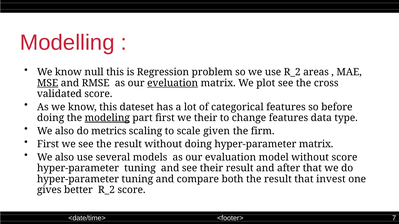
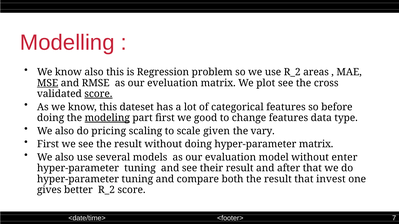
know null: null -> also
eveluation underline: present -> none
score at (98, 94) underline: none -> present
we their: their -> good
metrics: metrics -> pricing
firm: firm -> vary
without score: score -> enter
